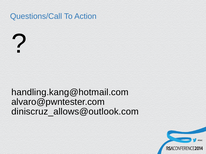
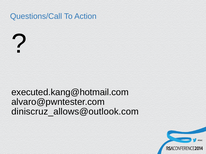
handling.kang@hotmail.com: handling.kang@hotmail.com -> executed.kang@hotmail.com
